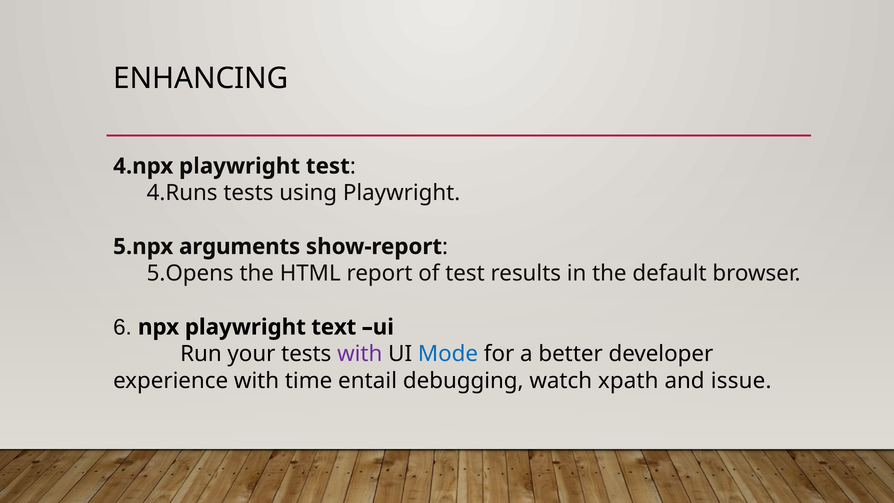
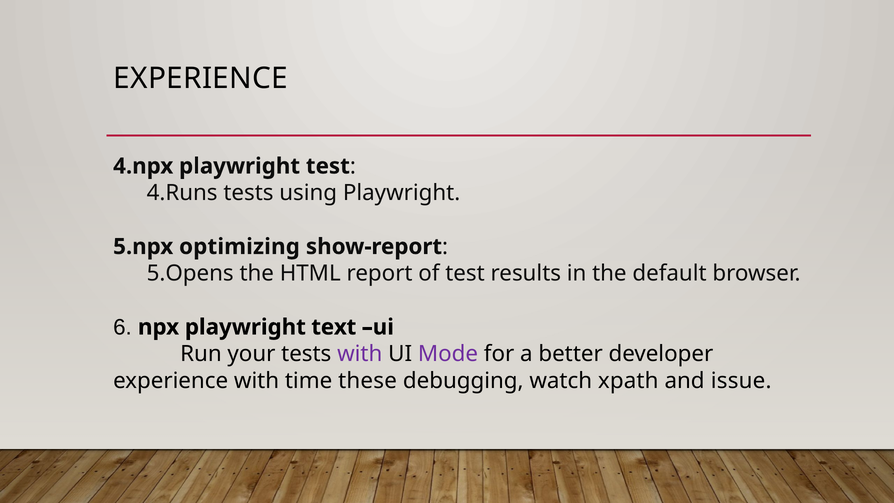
ENHANCING at (201, 78): ENHANCING -> EXPERIENCE
arguments: arguments -> optimizing
Mode colour: blue -> purple
entail: entail -> these
